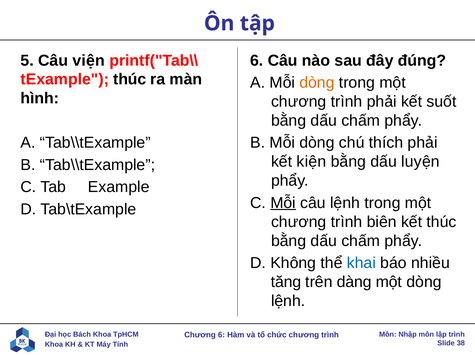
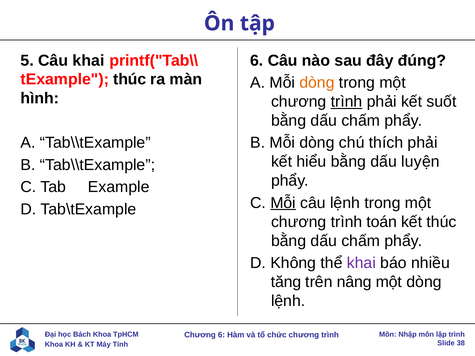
Câu viện: viện -> khai
trình at (347, 102) underline: none -> present
kiện: kiện -> hiểu
biên: biên -> toán
khai at (361, 263) colour: blue -> purple
dàng: dàng -> nâng
